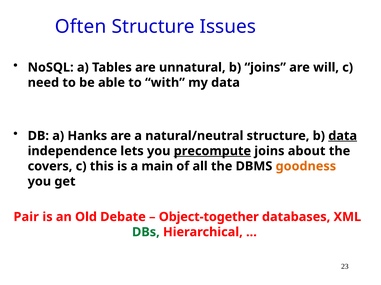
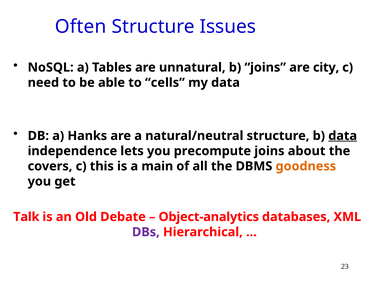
will: will -> city
with: with -> cells
precompute underline: present -> none
Pair: Pair -> Talk
Object-together: Object-together -> Object-analytics
DBs colour: green -> purple
